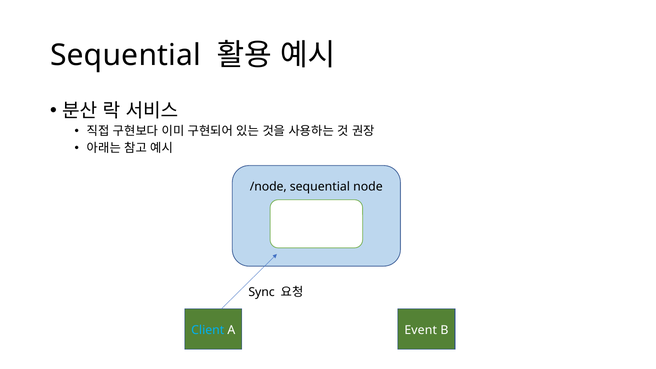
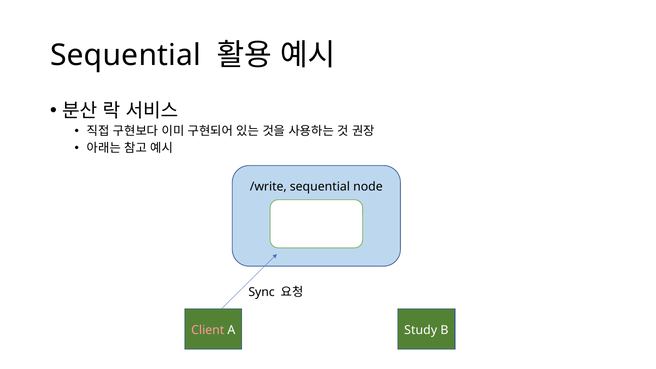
/node: /node -> /write
Client colour: light blue -> pink
Event: Event -> Study
